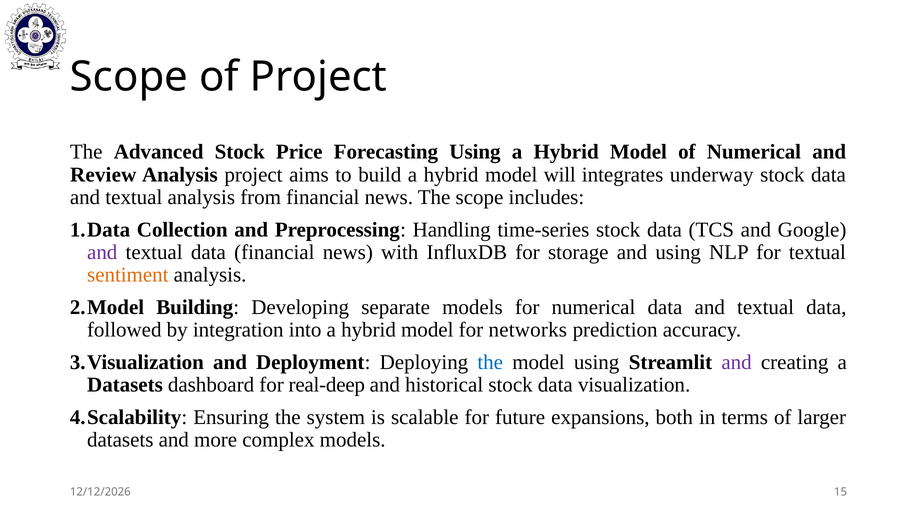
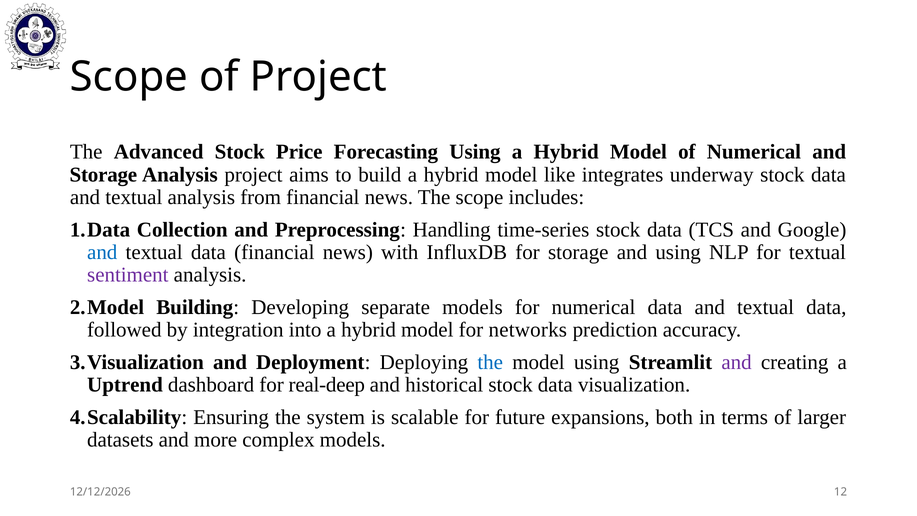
Review at (103, 175): Review -> Storage
will: will -> like
and at (102, 252) colour: purple -> blue
sentiment colour: orange -> purple
Datasets at (125, 385): Datasets -> Uptrend
15: 15 -> 12
